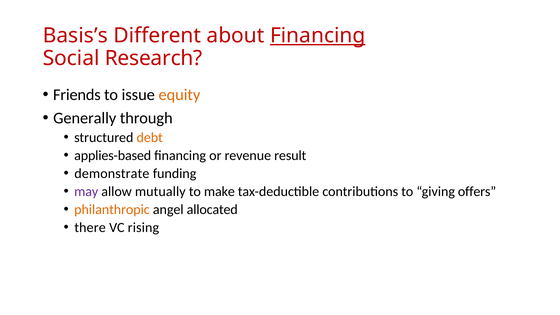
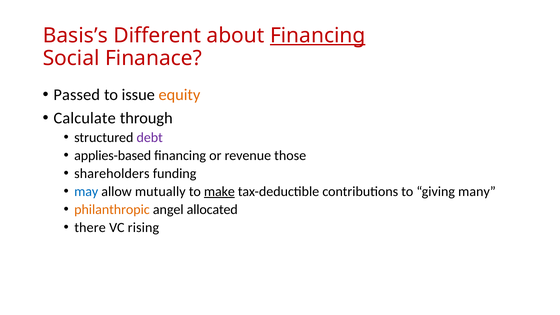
Research: Research -> Finanace
Friends: Friends -> Passed
Generally: Generally -> Calculate
debt colour: orange -> purple
result: result -> those
demonstrate: demonstrate -> shareholders
may colour: purple -> blue
make underline: none -> present
offers: offers -> many
